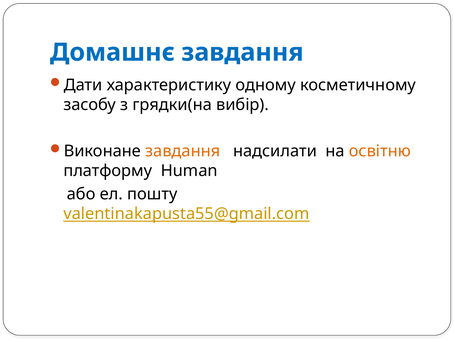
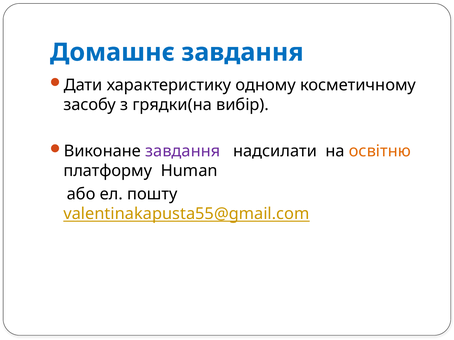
завдання at (183, 151) colour: orange -> purple
